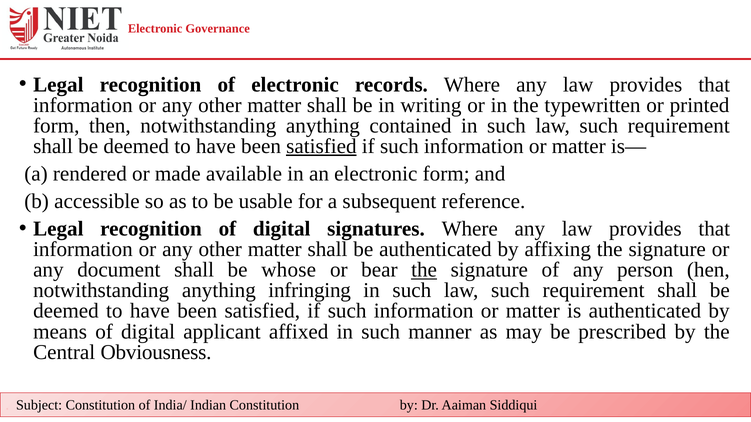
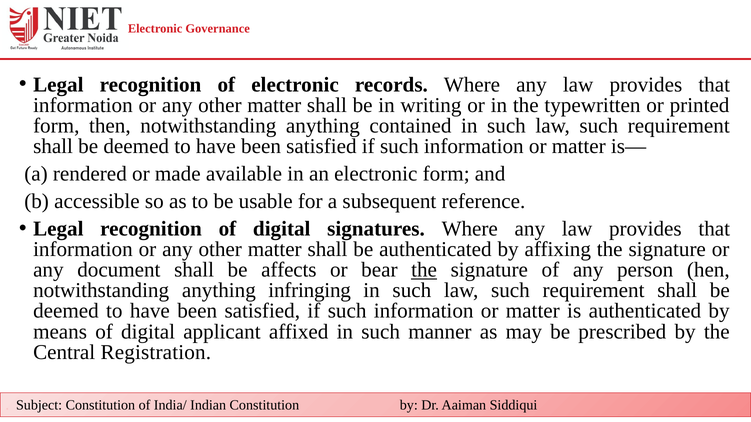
satisfied at (321, 146) underline: present -> none
whose: whose -> affects
Obviousness: Obviousness -> Registration
